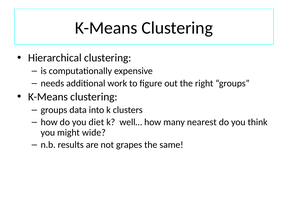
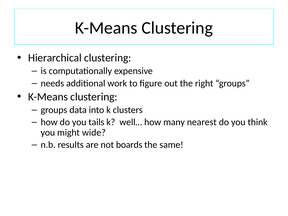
diet: diet -> tails
grapes: grapes -> boards
